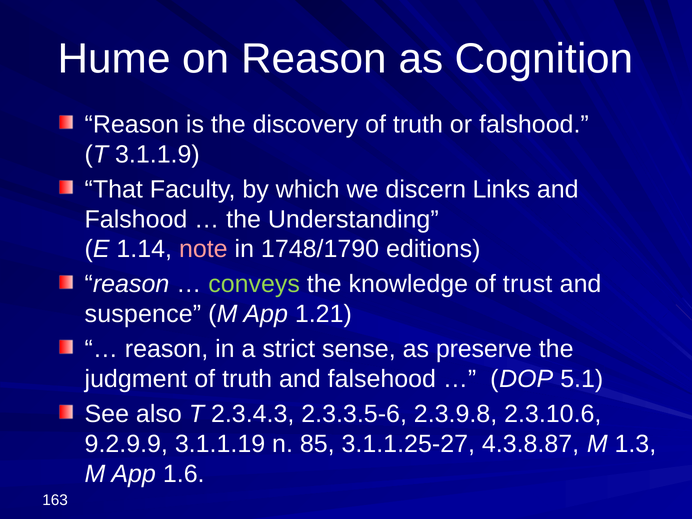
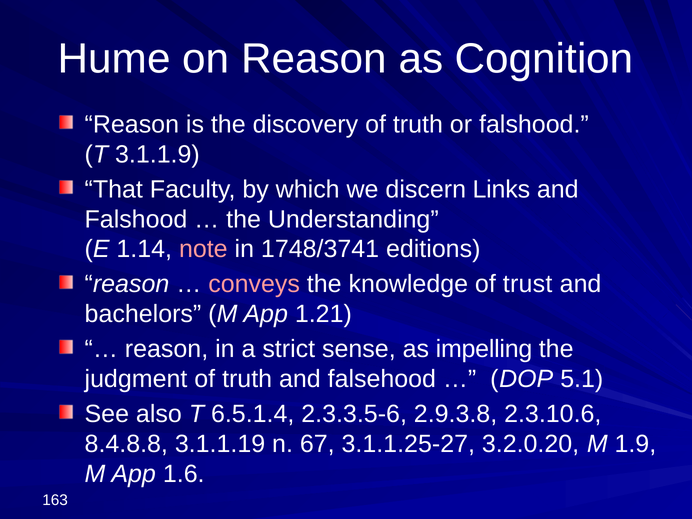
1748/1790: 1748/1790 -> 1748/3741
conveys colour: light green -> pink
suspence: suspence -> bachelors
preserve: preserve -> impelling
2.3.4.3: 2.3.4.3 -> 6.5.1.4
2.3.9.8: 2.3.9.8 -> 2.9.3.8
9.2.9.9: 9.2.9.9 -> 8.4.8.8
85: 85 -> 67
4.3.8.87: 4.3.8.87 -> 3.2.0.20
1.3: 1.3 -> 1.9
